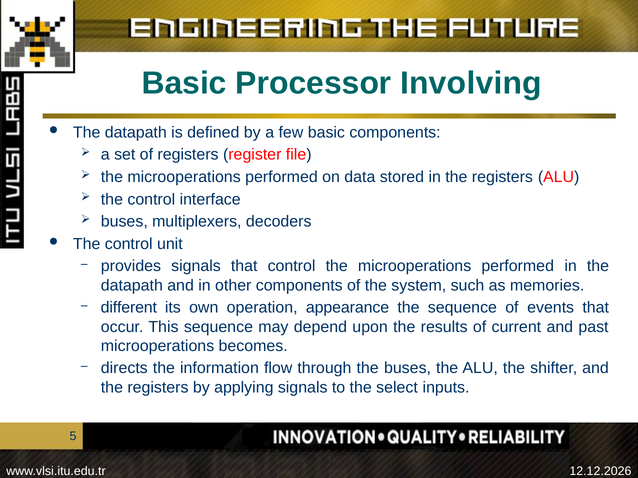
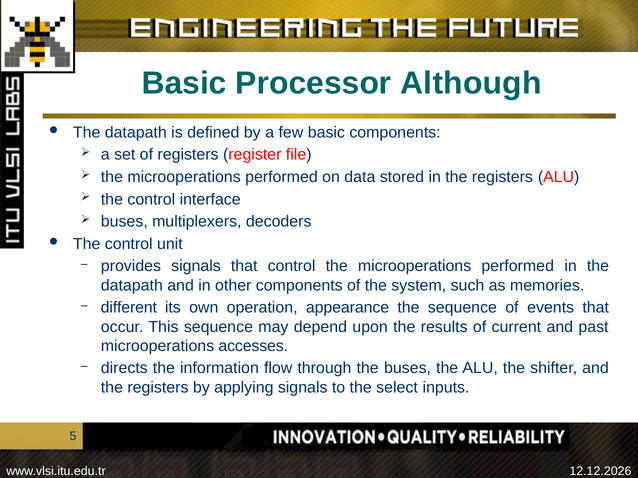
Involving: Involving -> Although
becomes: becomes -> accesses
